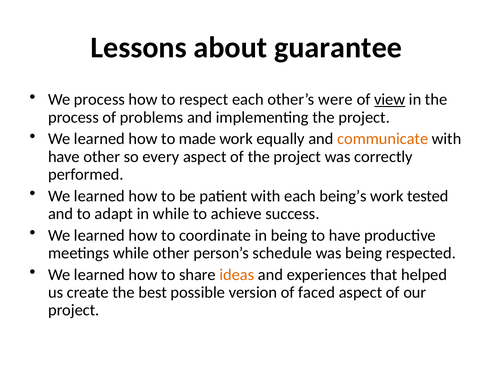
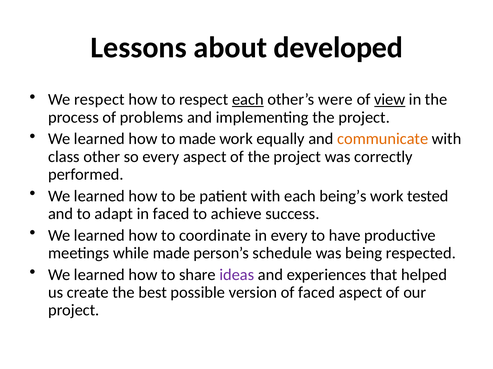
guarantee: guarantee -> developed
We process: process -> respect
each at (248, 100) underline: none -> present
have at (64, 157): have -> class
in while: while -> faced
in being: being -> every
while other: other -> made
ideas colour: orange -> purple
